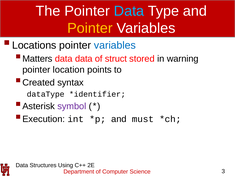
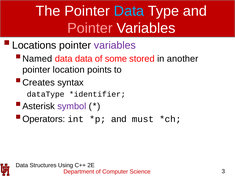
Pointer at (90, 28) colour: yellow -> pink
variables at (115, 45) colour: blue -> purple
Matters: Matters -> Named
struct: struct -> some
warning: warning -> another
Created: Created -> Creates
Execution: Execution -> Operators
